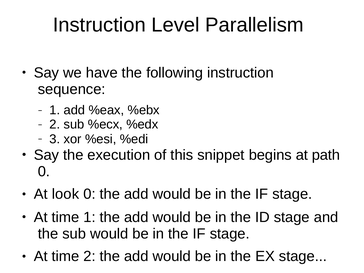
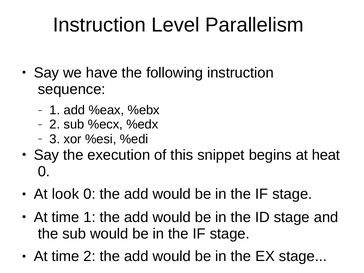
path: path -> heat
